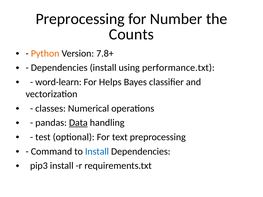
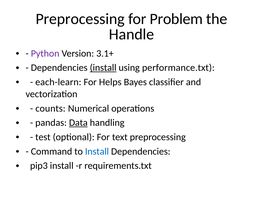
Number: Number -> Problem
Counts: Counts -> Handle
Python colour: orange -> purple
7.8+: 7.8+ -> 3.1+
install at (103, 68) underline: none -> present
word-learn: word-learn -> each-learn
classes: classes -> counts
